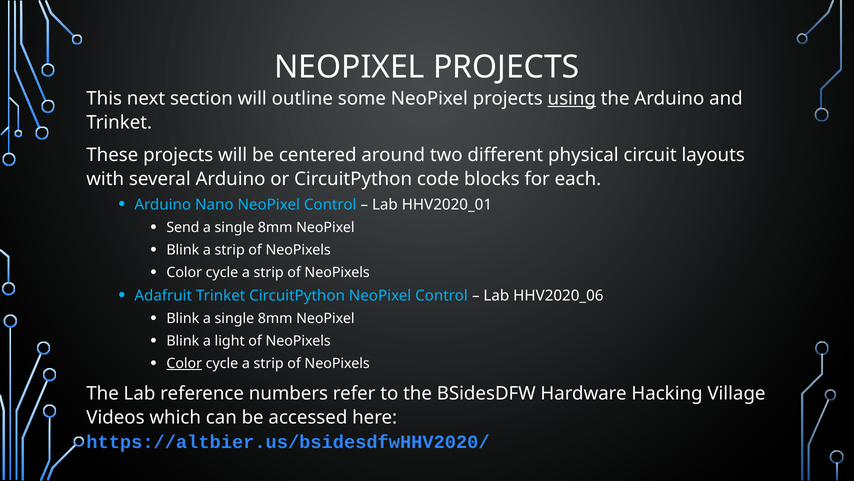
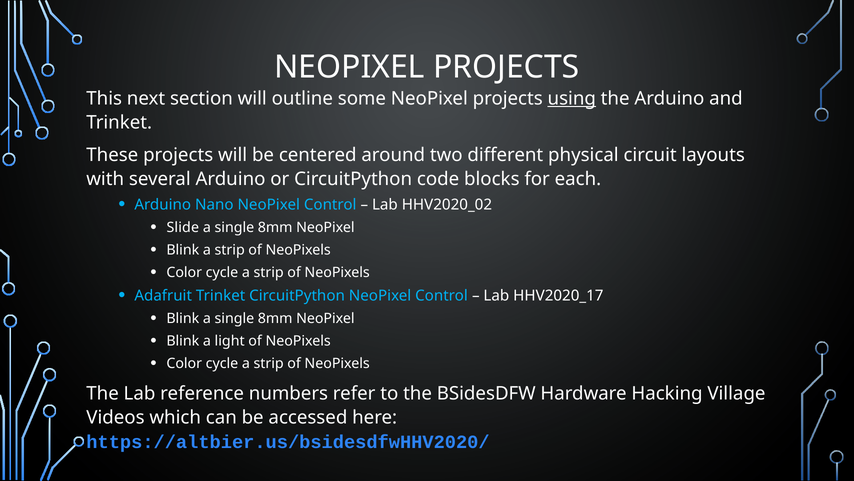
HHV2020_01: HHV2020_01 -> HHV2020_02
Send: Send -> Slide
HHV2020_06: HHV2020_06 -> HHV2020_17
Color at (184, 363) underline: present -> none
